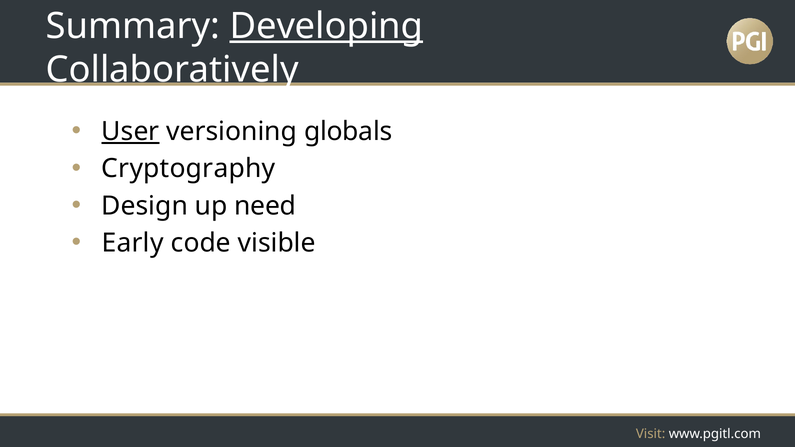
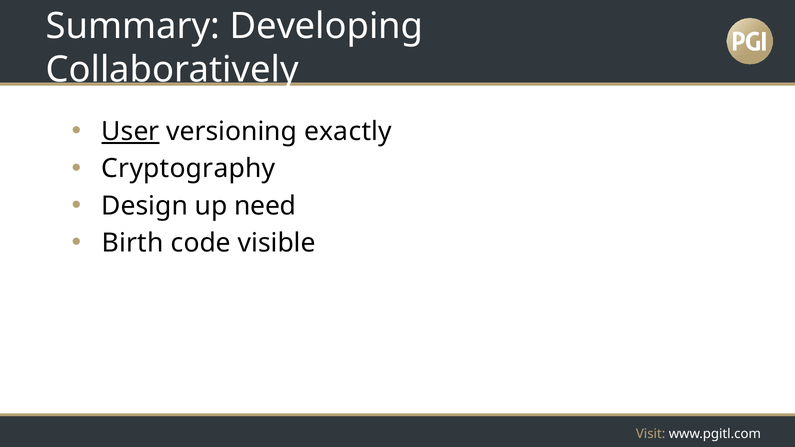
Developing underline: present -> none
globals: globals -> exactly
Early: Early -> Birth
